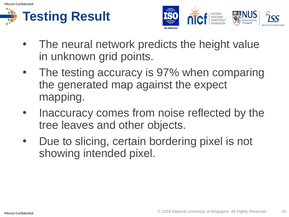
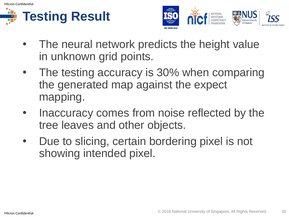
97%: 97% -> 30%
